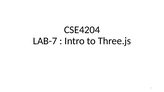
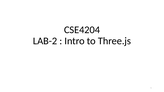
LAB-7: LAB-7 -> LAB-2
